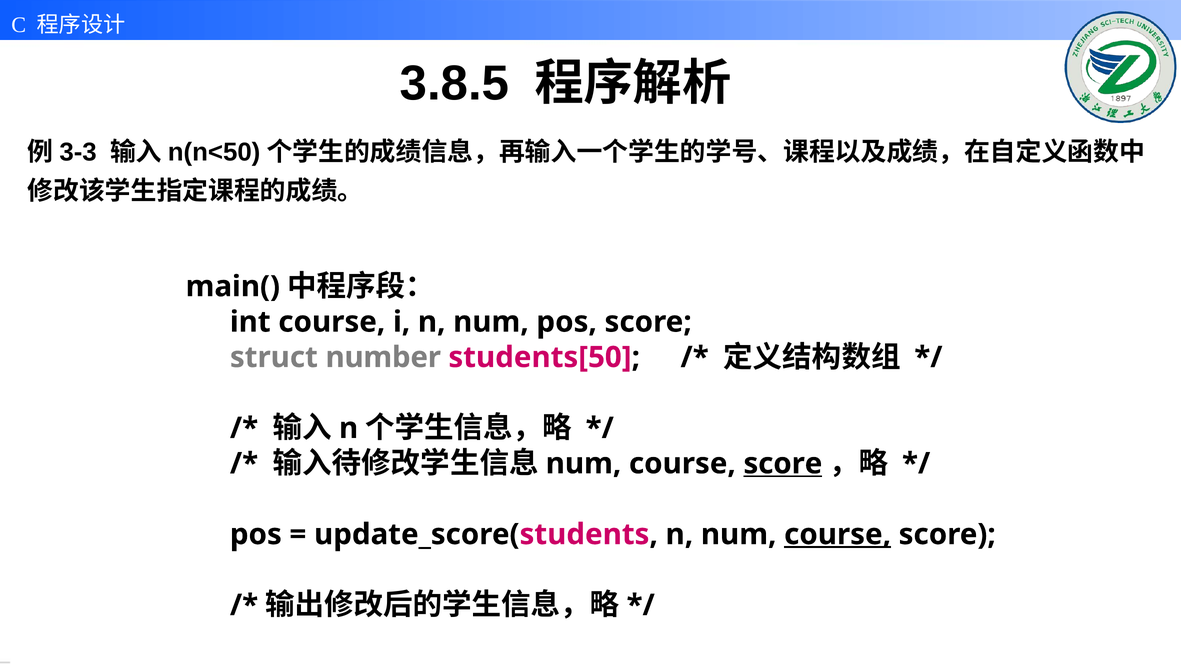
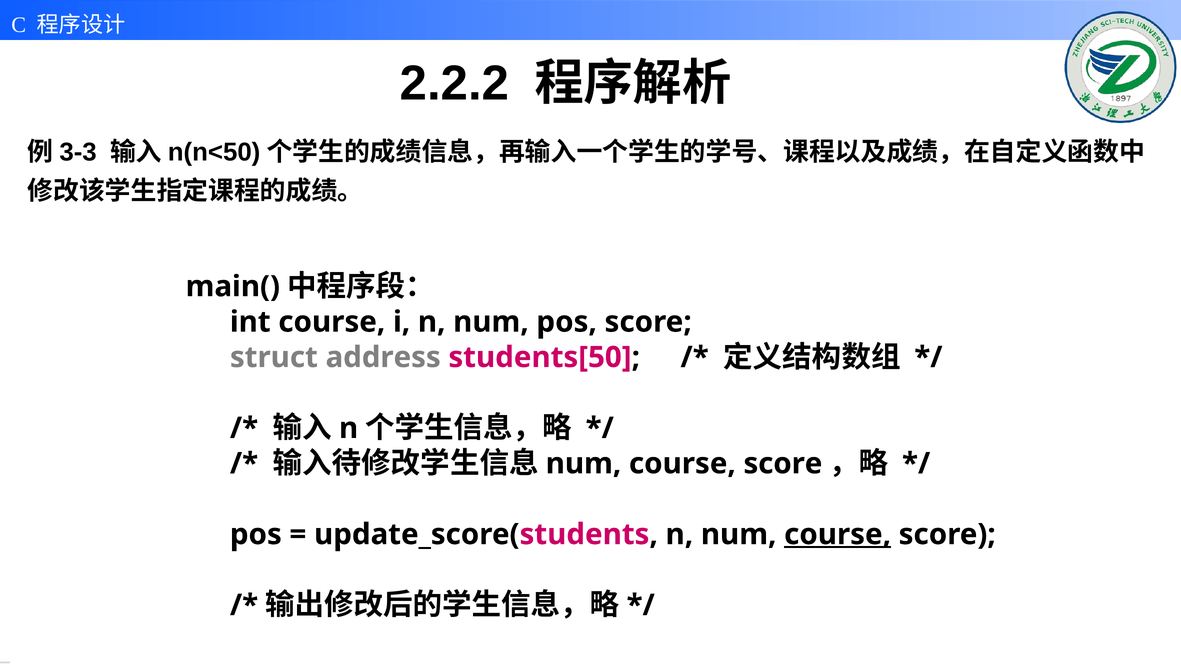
3.8.5: 3.8.5 -> 2.2.2
number: number -> address
score at (783, 464) underline: present -> none
